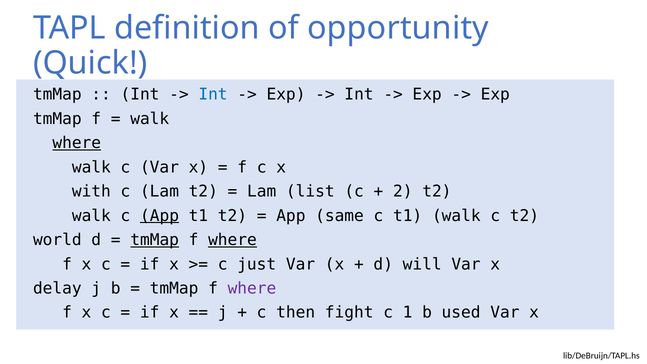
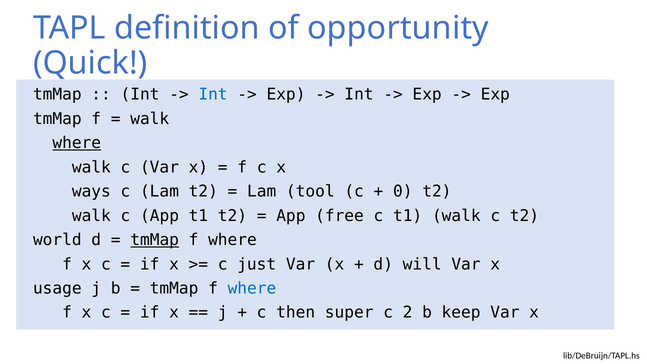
with: with -> ways
list: list -> tool
2: 2 -> 0
App at (160, 216) underline: present -> none
same: same -> free
where at (232, 240) underline: present -> none
delay: delay -> usage
where at (252, 288) colour: purple -> blue
fight: fight -> super
1: 1 -> 2
used: used -> keep
